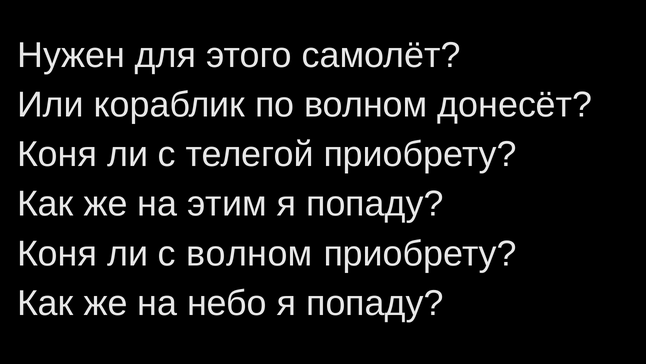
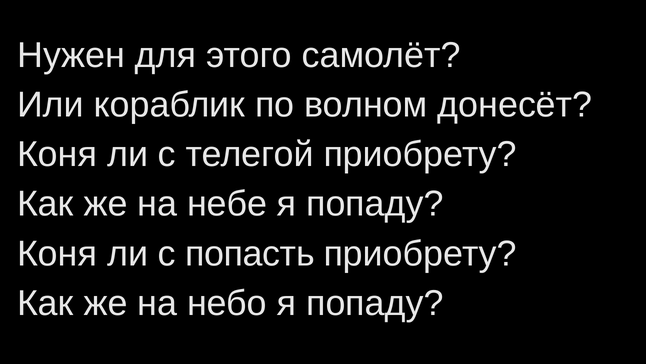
этим: этим -> небе
с волном: волном -> попасть
